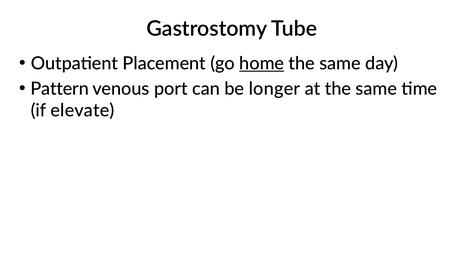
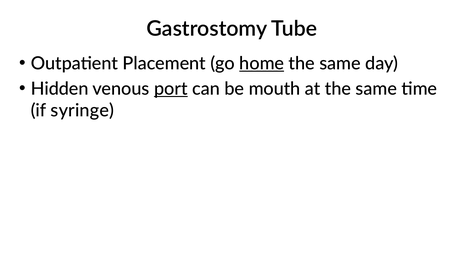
Pattern: Pattern -> Hidden
port underline: none -> present
longer: longer -> mouth
elevate: elevate -> syringe
